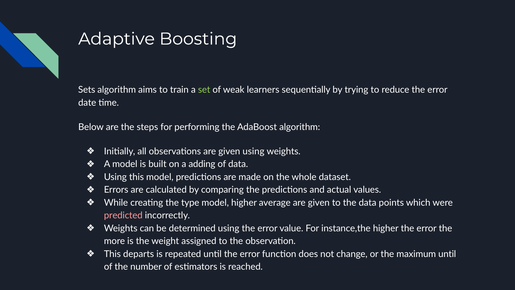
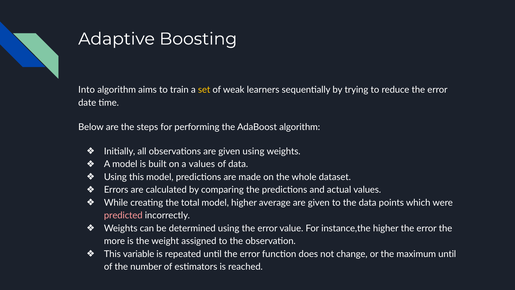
Sets: Sets -> Into
set colour: light green -> yellow
a adding: adding -> values
type: type -> total
departs: departs -> variable
